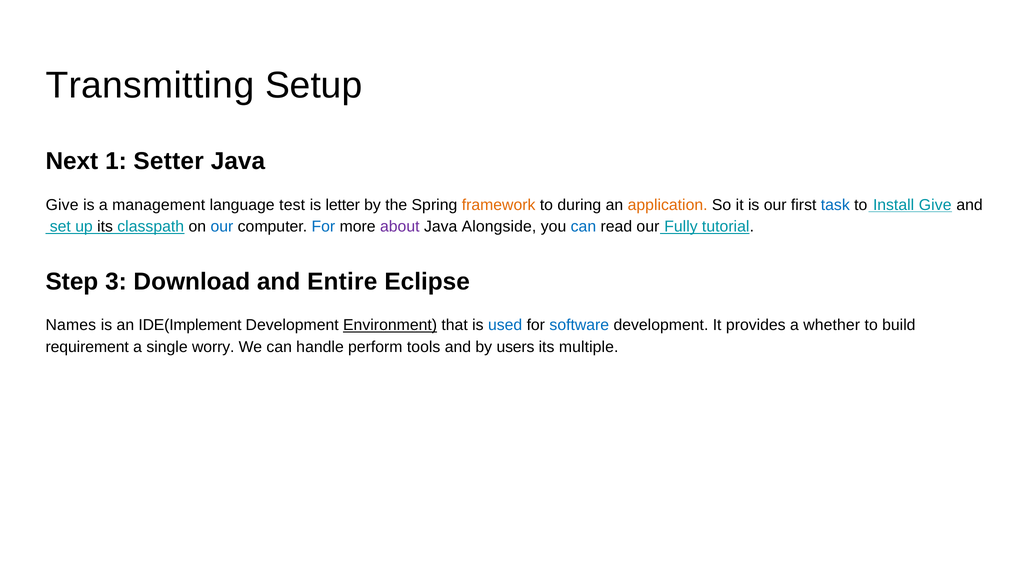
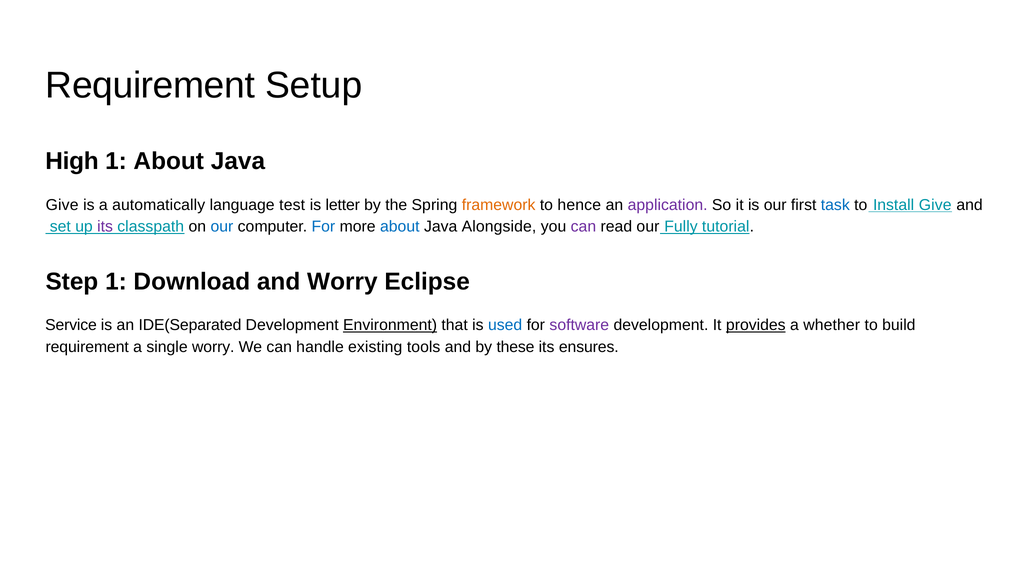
Transmitting at (150, 86): Transmitting -> Requirement
Next: Next -> High
1 Setter: Setter -> About
management: management -> automatically
during: during -> hence
application colour: orange -> purple
its at (105, 227) colour: black -> purple
about at (400, 227) colour: purple -> blue
can at (583, 227) colour: blue -> purple
Step 3: 3 -> 1
and Entire: Entire -> Worry
Names: Names -> Service
IDE(Implement: IDE(Implement -> IDE(Separated
software colour: blue -> purple
provides underline: none -> present
perform: perform -> existing
users: users -> these
multiple: multiple -> ensures
